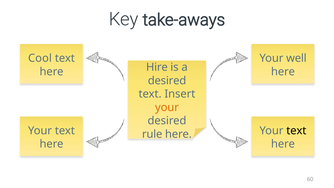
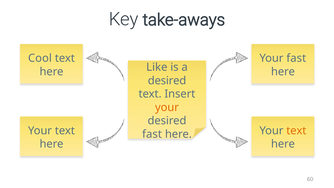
Your well: well -> fast
Hire: Hire -> Like
text at (296, 131) colour: black -> orange
rule at (152, 134): rule -> fast
